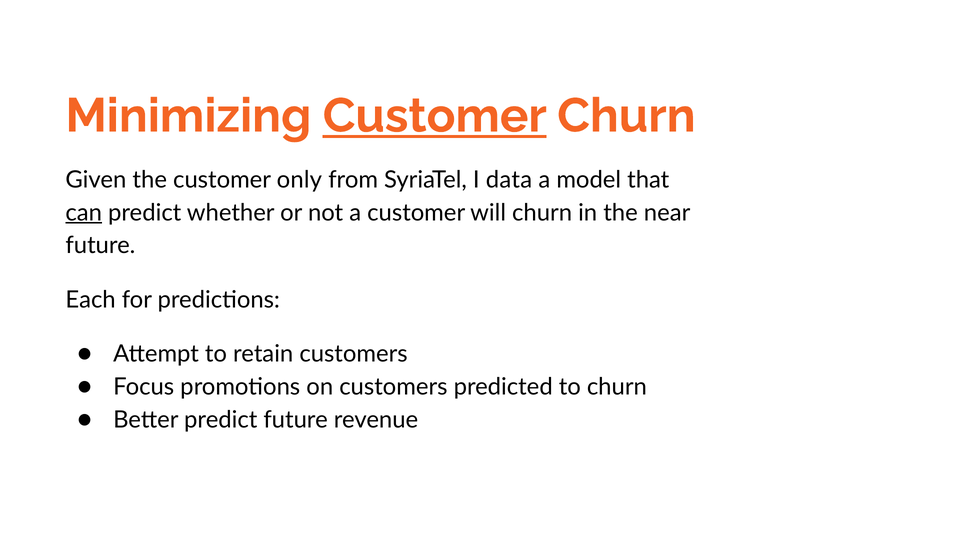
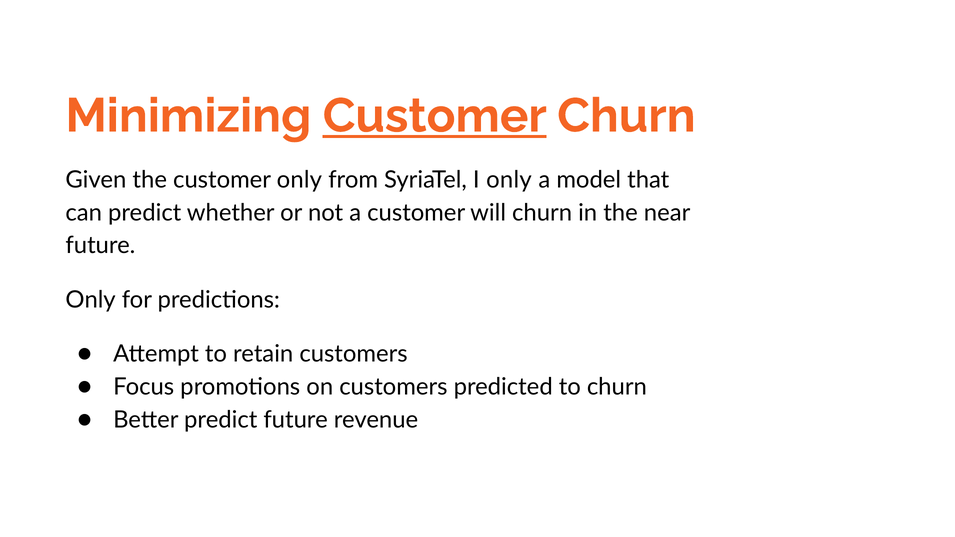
I data: data -> only
can underline: present -> none
Each at (91, 300): Each -> Only
